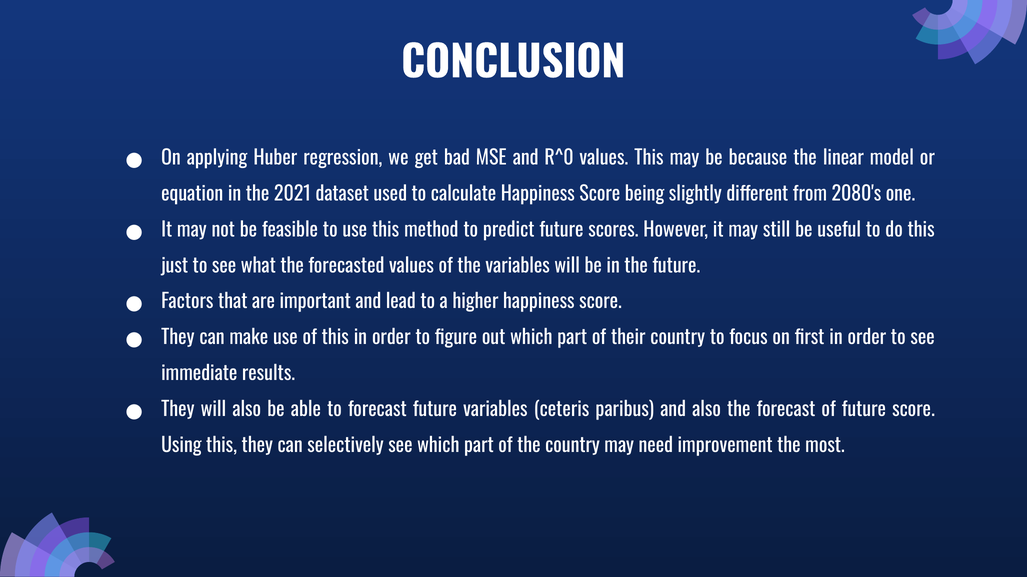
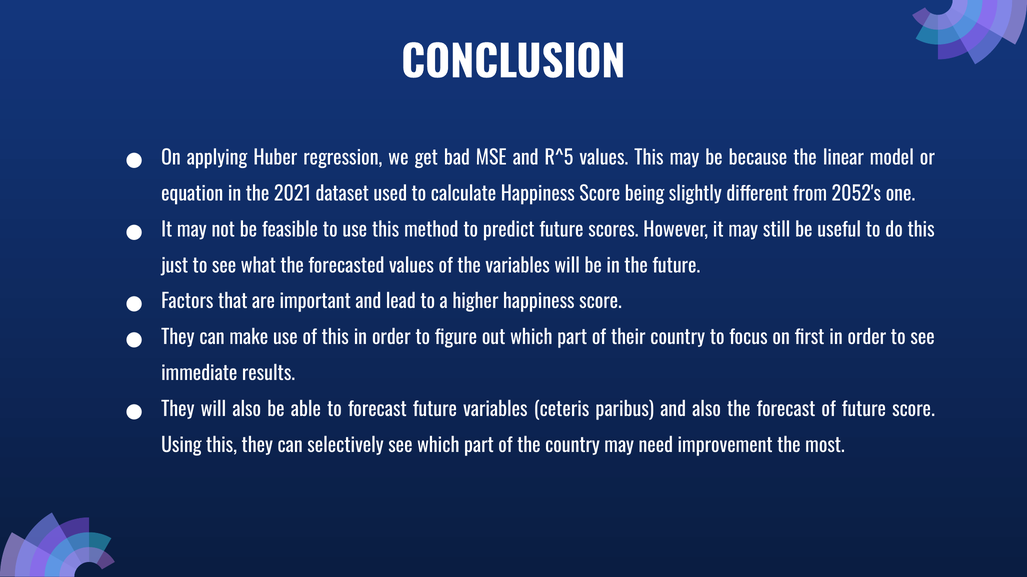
R^0: R^0 -> R^5
2080's: 2080's -> 2052's
